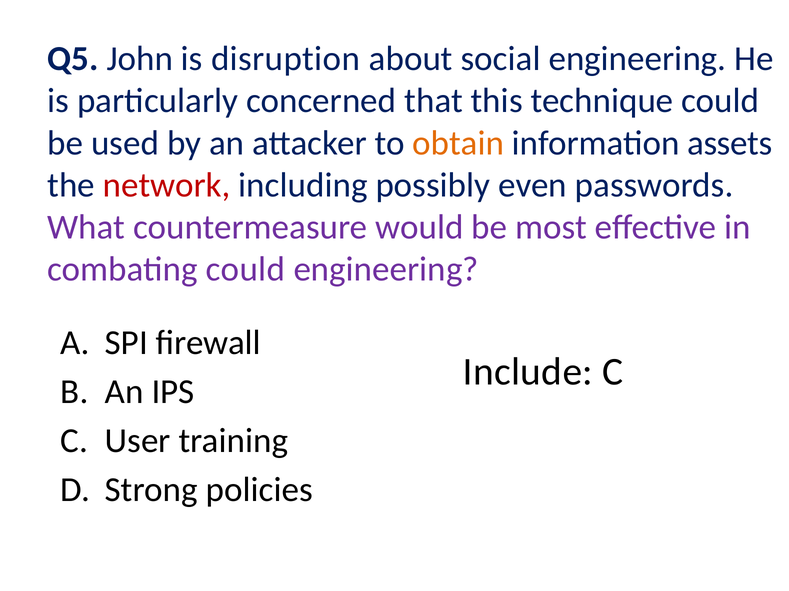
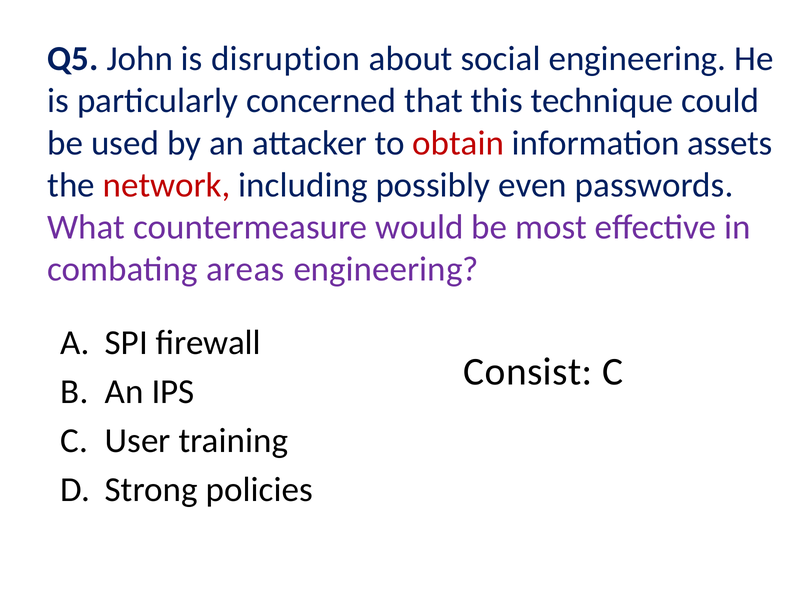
obtain colour: orange -> red
combating could: could -> areas
Include: Include -> Consist
